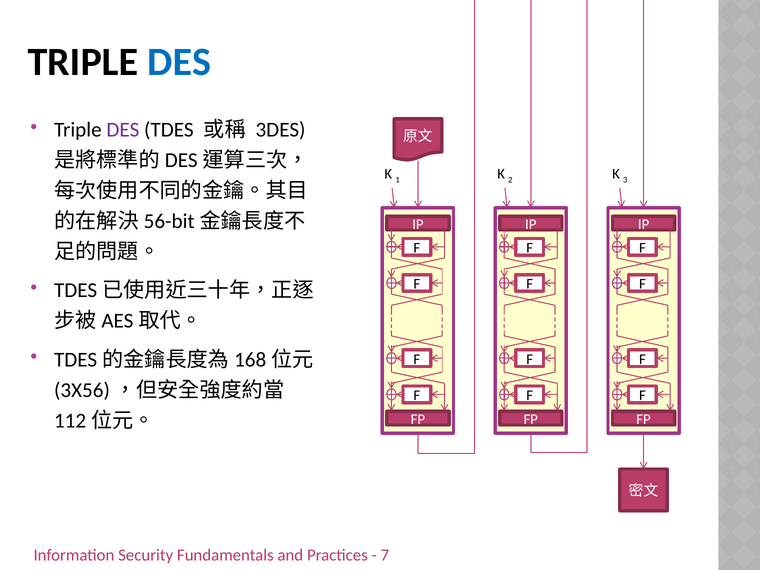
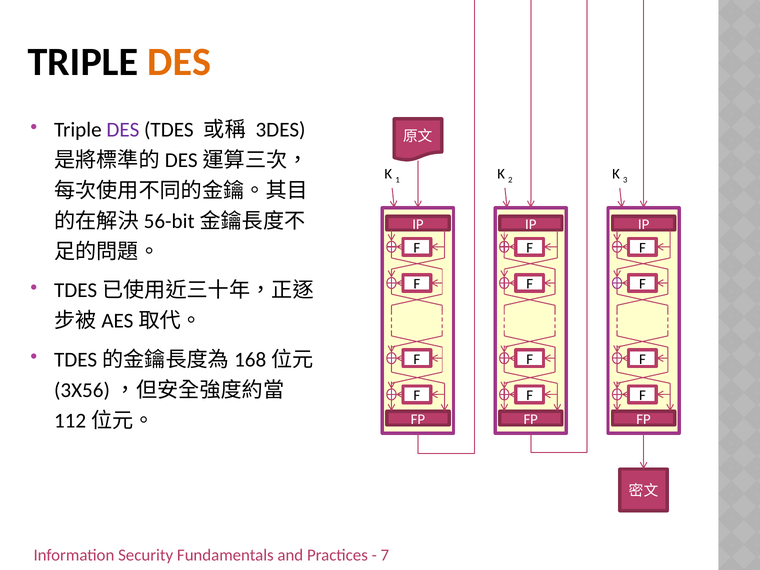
DES at (179, 62) colour: blue -> orange
